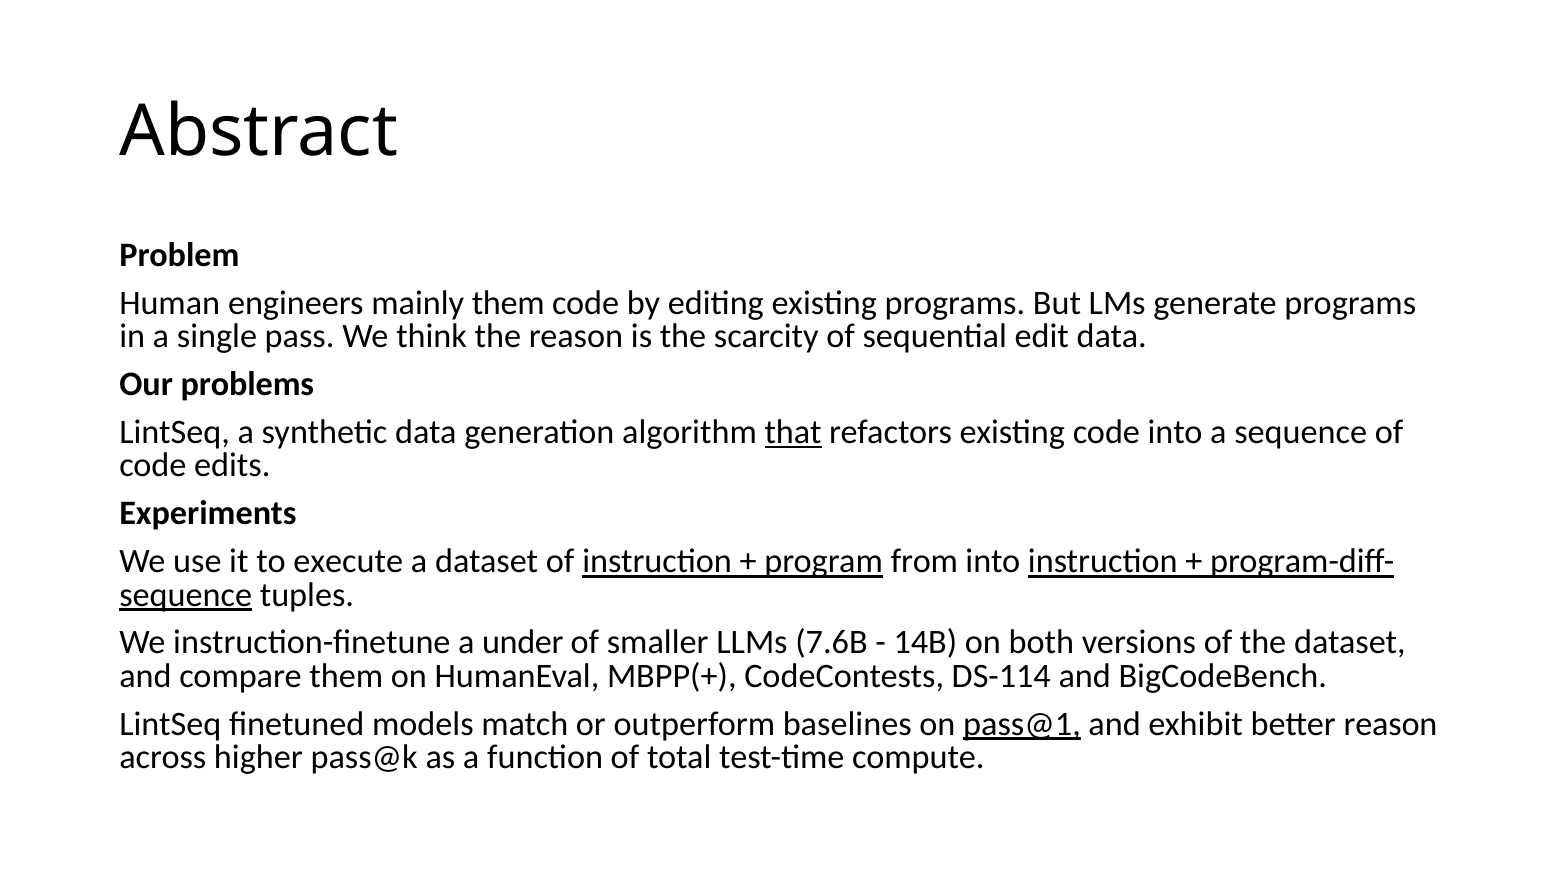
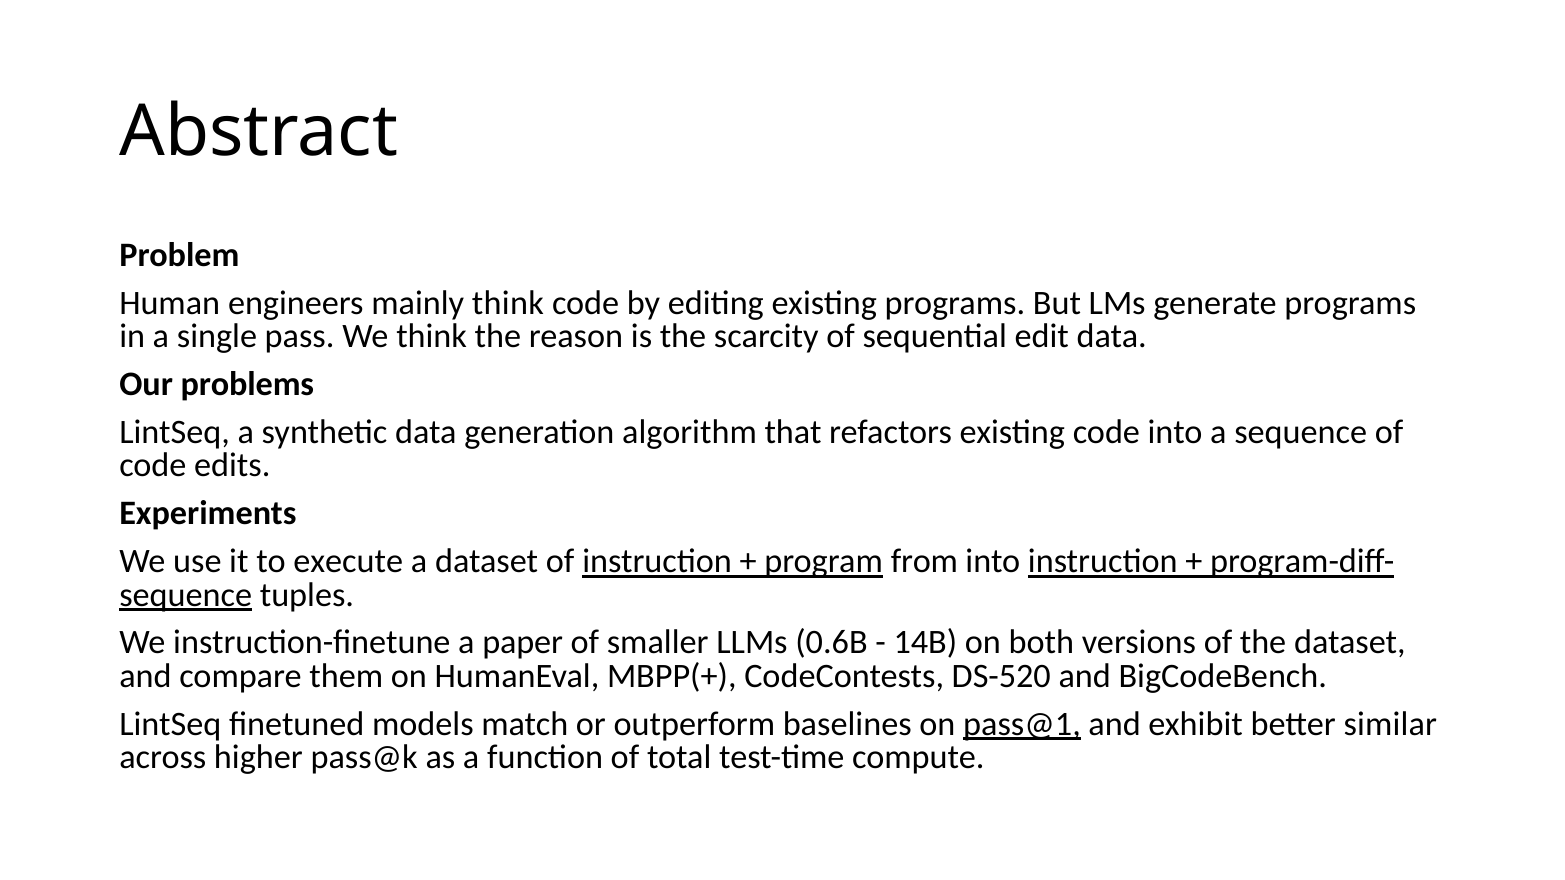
mainly them: them -> think
that underline: present -> none
under: under -> paper
7.6B: 7.6B -> 0.6B
DS-114: DS-114 -> DS-520
better reason: reason -> similar
